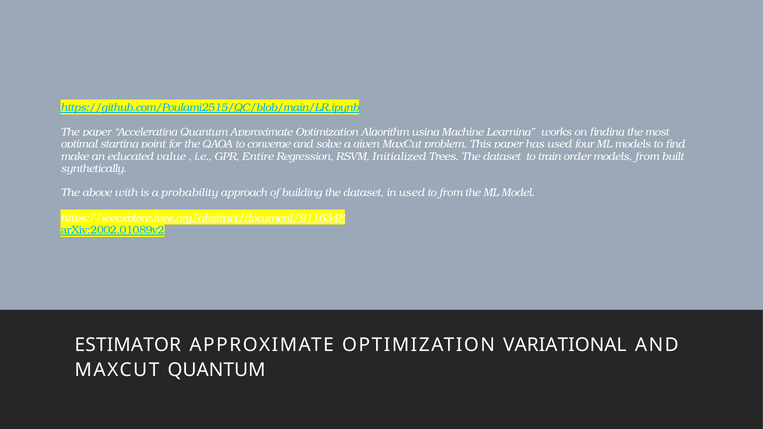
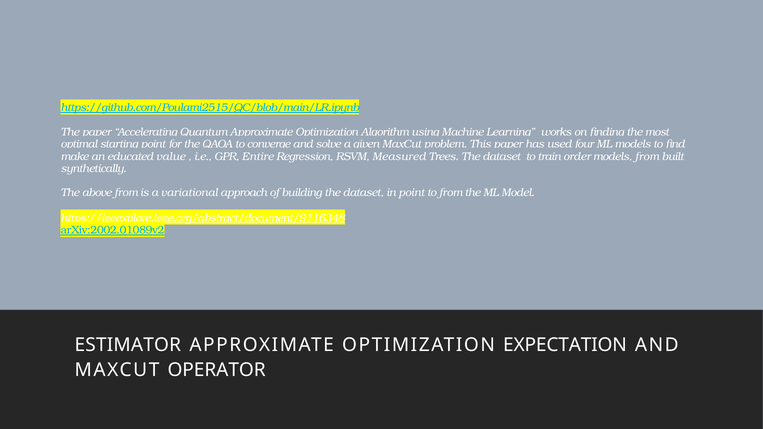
Initialized: Initialized -> Measured
above with: with -> from
probability: probability -> variational
in used: used -> point
VARIATIONAL: VARIATIONAL -> EXPECTATION
MAXCUT QUANTUM: QUANTUM -> OPERATOR
